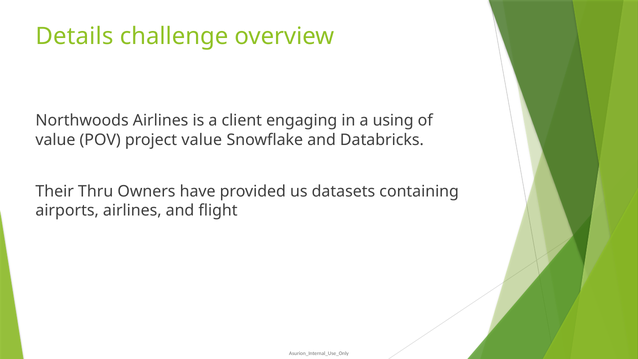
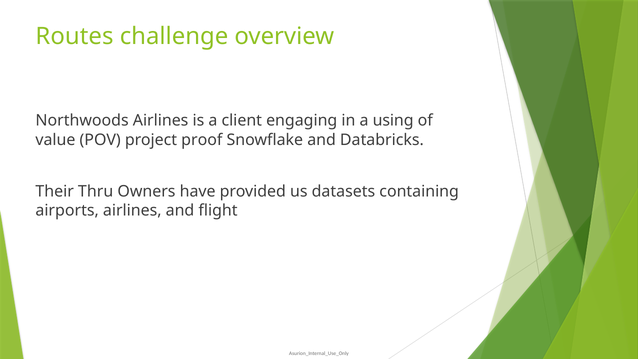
Details: Details -> Routes
project value: value -> proof
